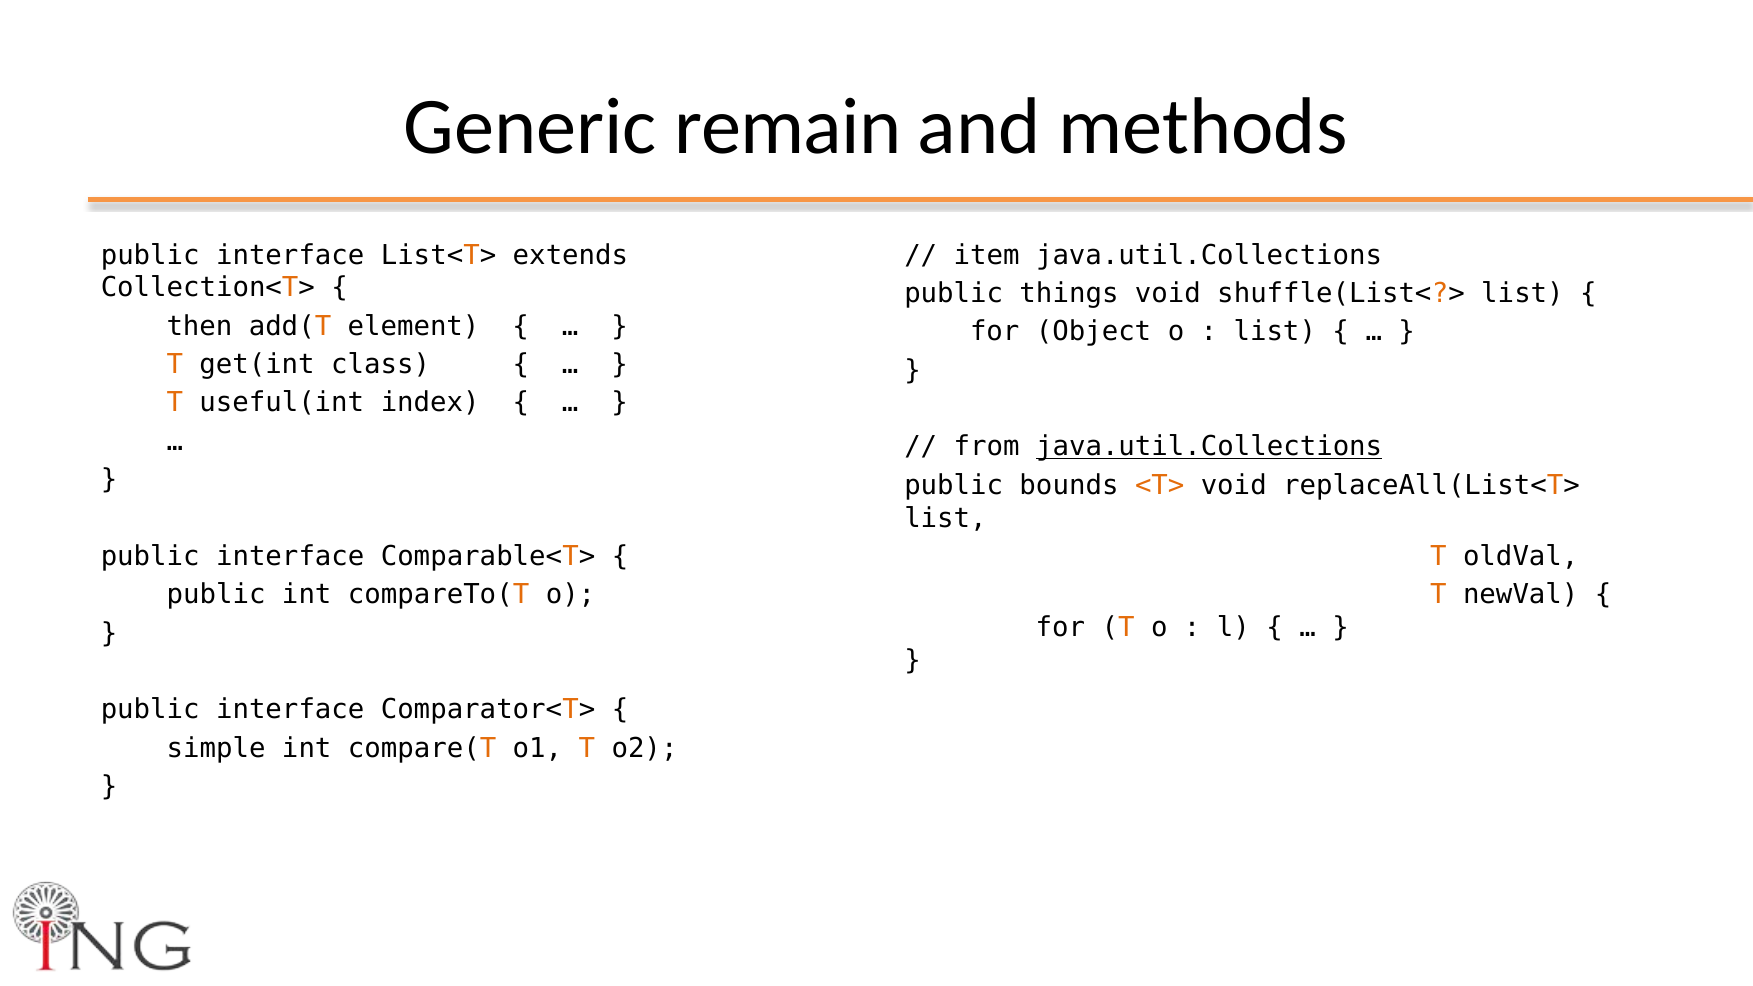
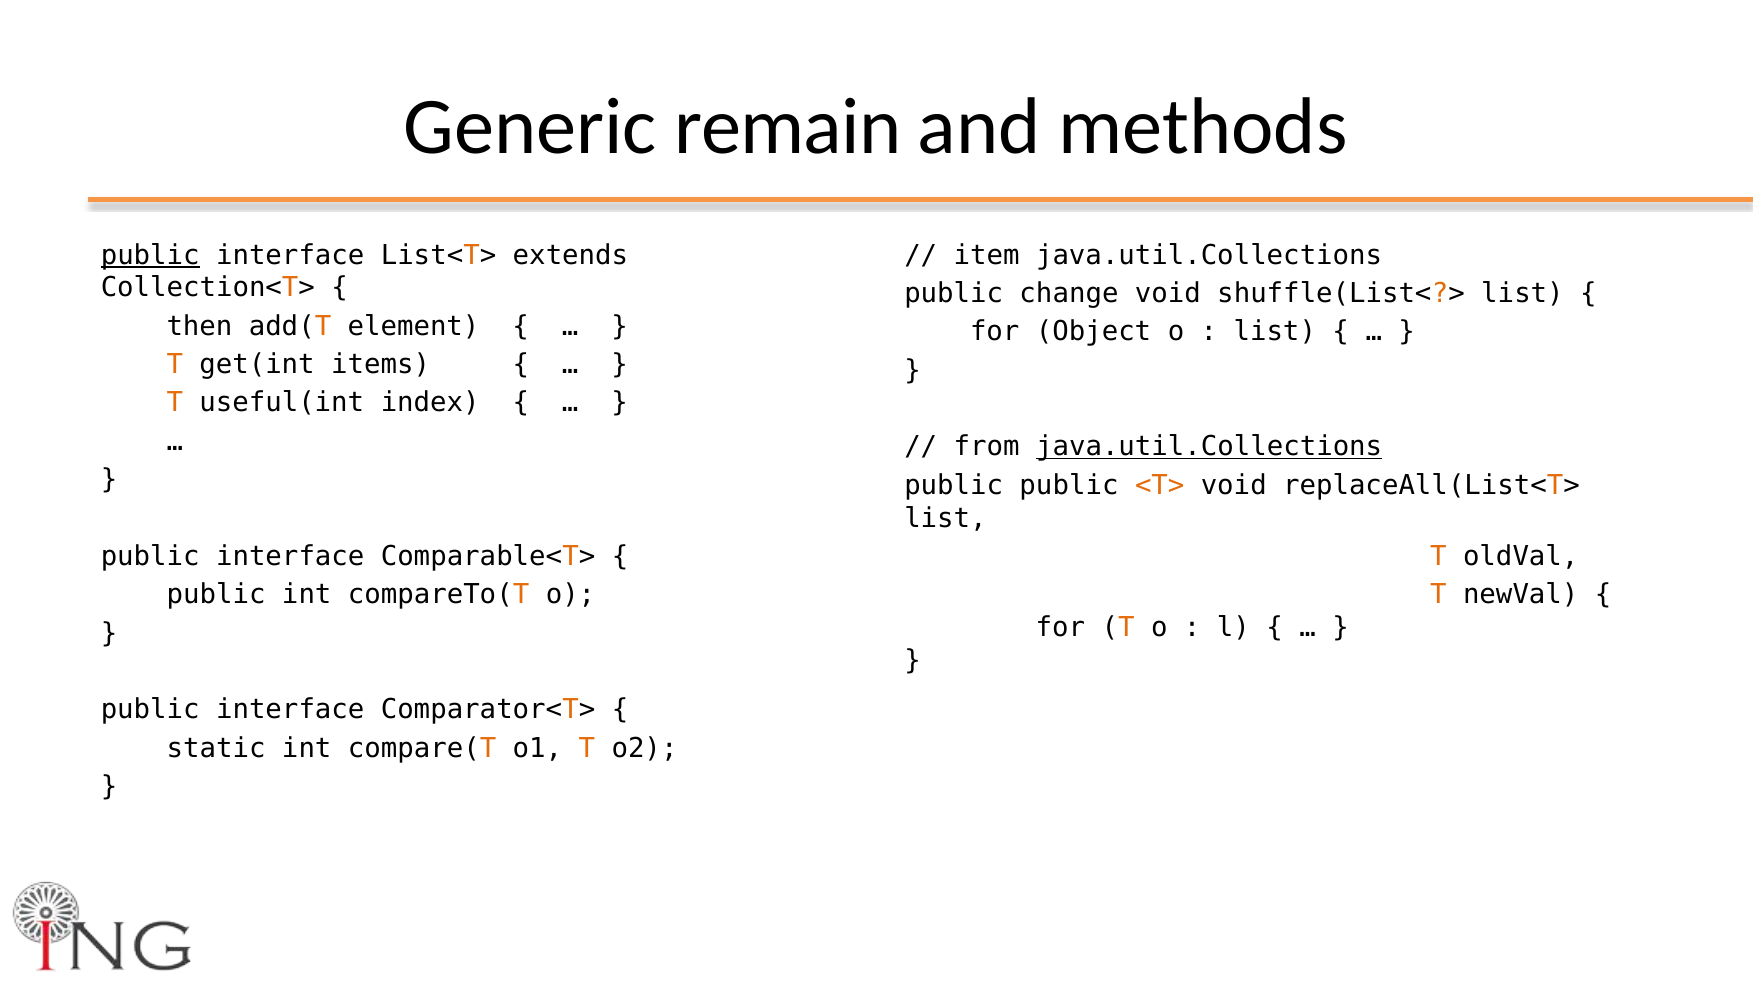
public at (150, 255) underline: none -> present
things: things -> change
class: class -> items
public bounds: bounds -> public
simple: simple -> static
